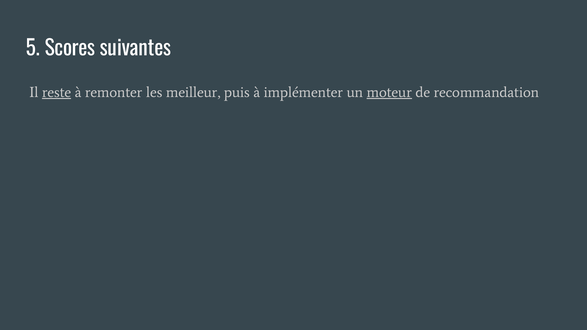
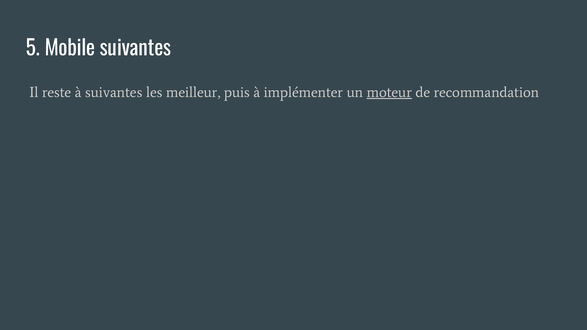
Scores: Scores -> Mobile
reste underline: present -> none
à remonter: remonter -> suivantes
